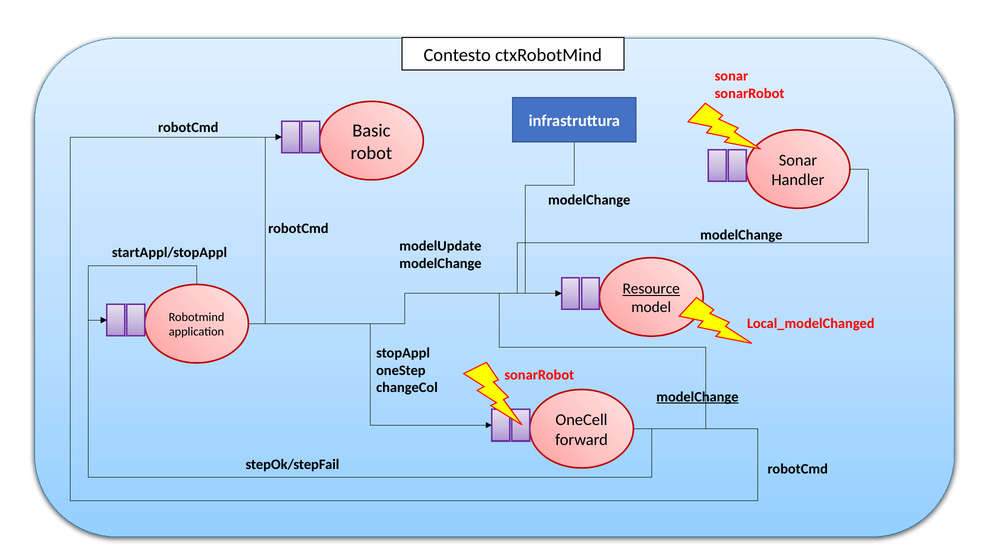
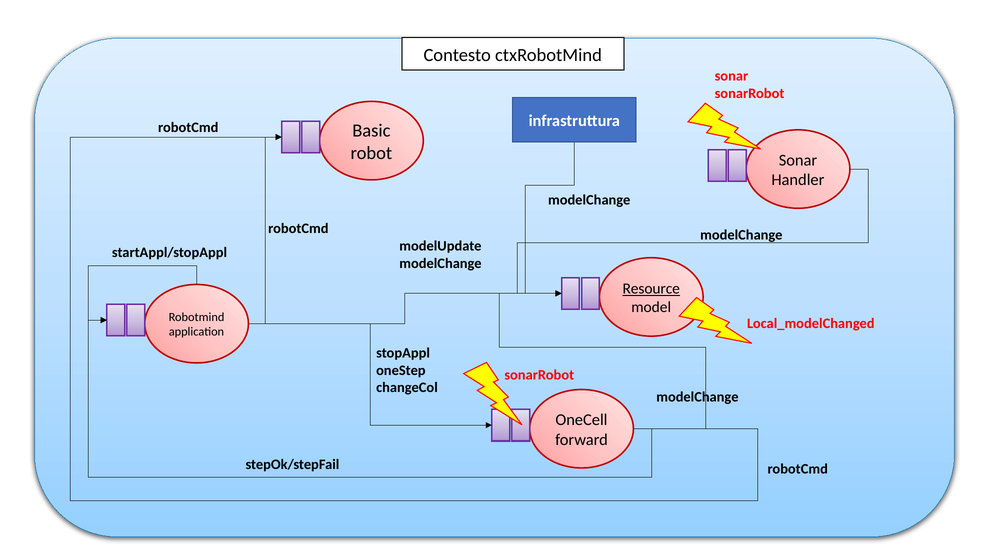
modelChange at (697, 397) underline: present -> none
